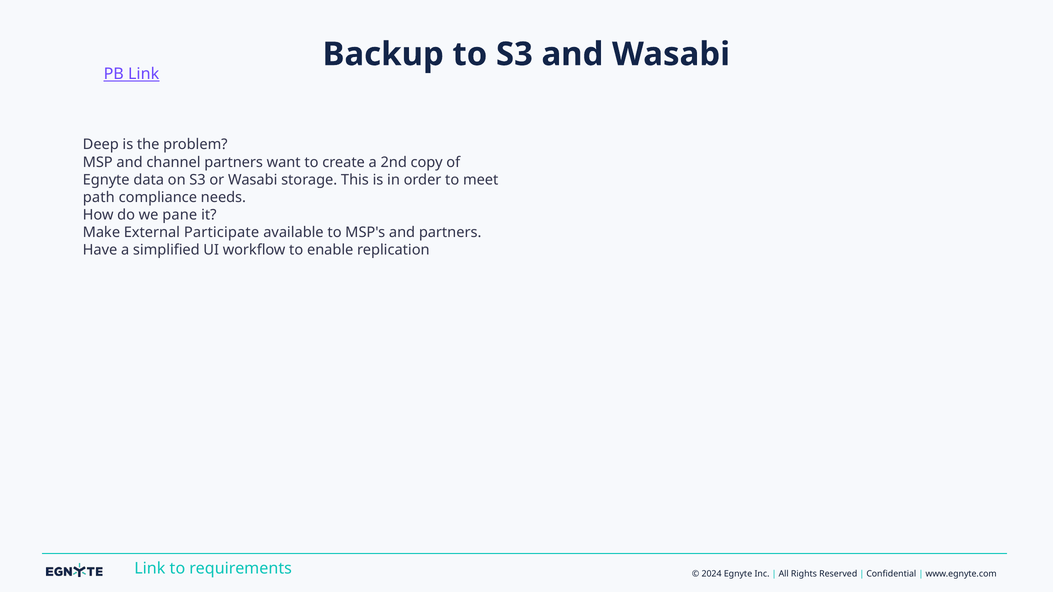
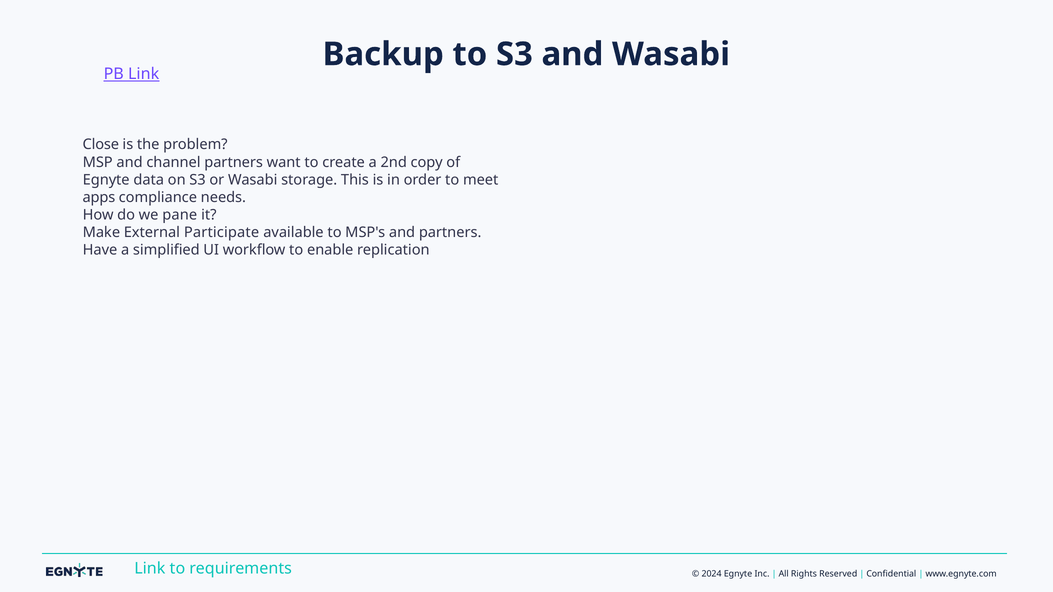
Deep: Deep -> Close
path: path -> apps
